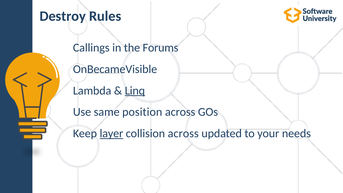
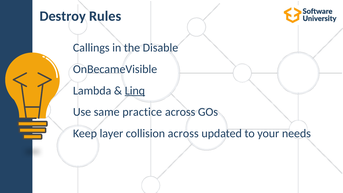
Forums: Forums -> Disable
position: position -> practice
layer underline: present -> none
